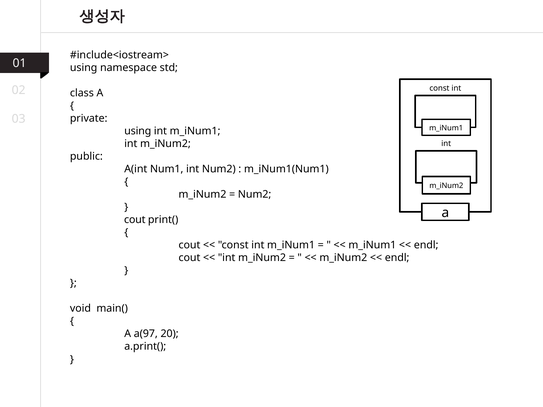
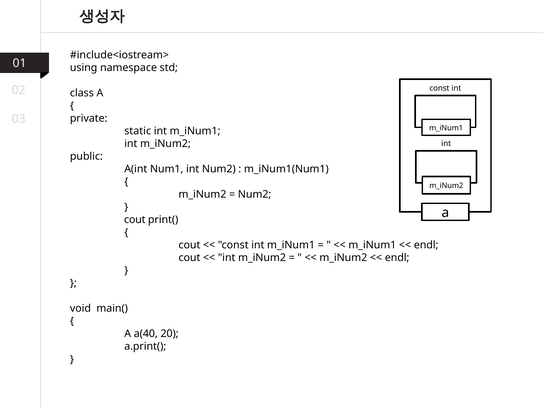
using at (138, 131): using -> static
a(97: a(97 -> a(40
